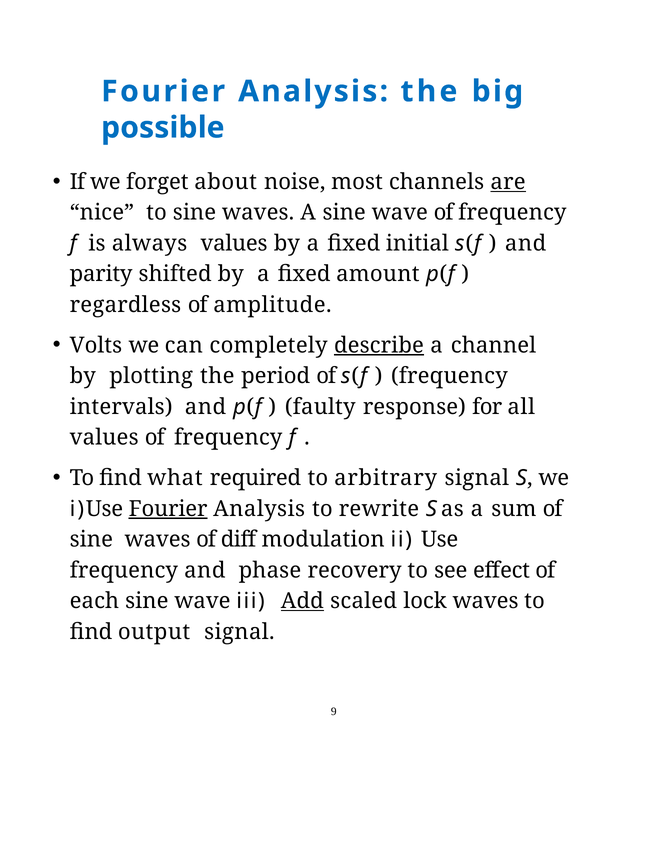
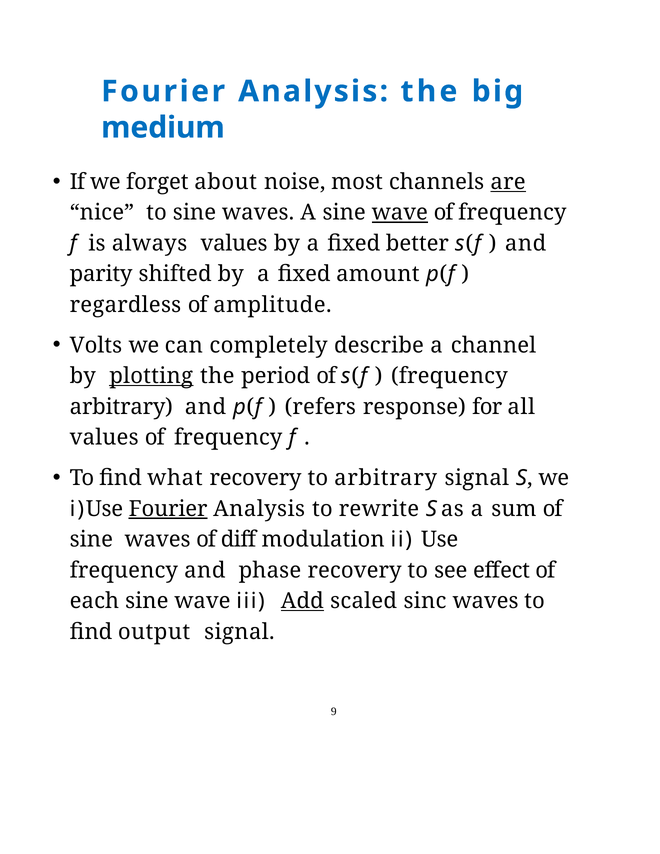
possible: possible -> medium
wave at (400, 213) underline: none -> present
initial: initial -> better
describe underline: present -> none
plotting underline: none -> present
intervals at (121, 407): intervals -> arbitrary
faulty: faulty -> refers
what required: required -> recovery
lock: lock -> sinc
